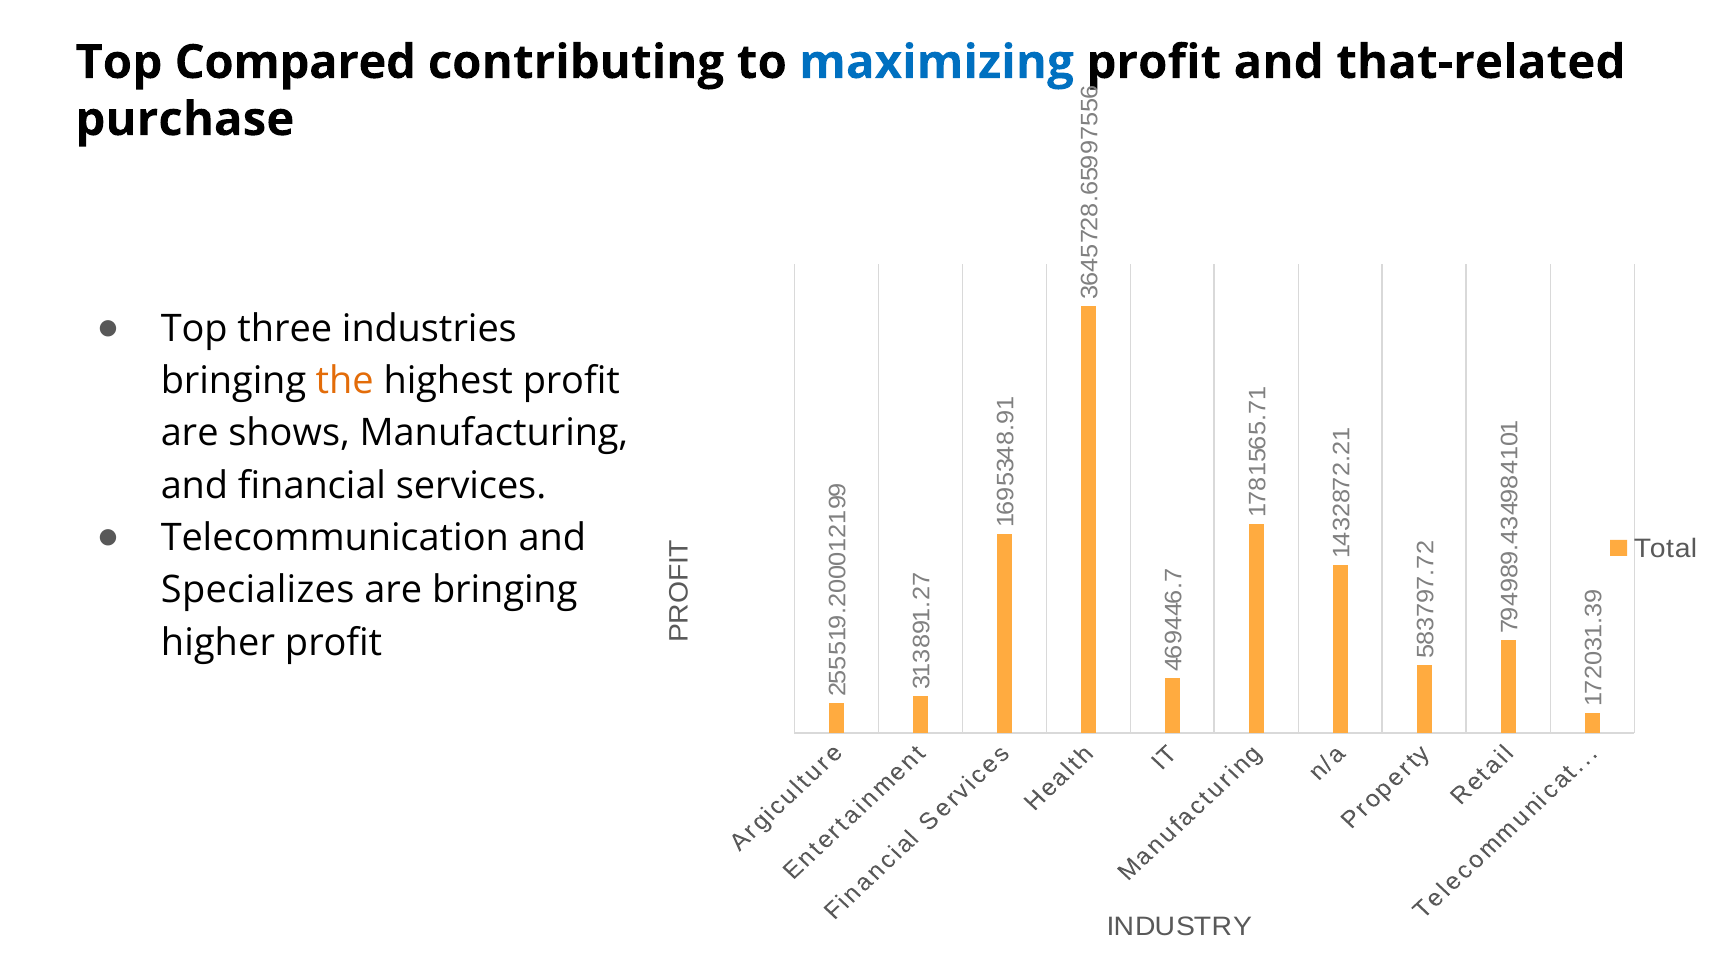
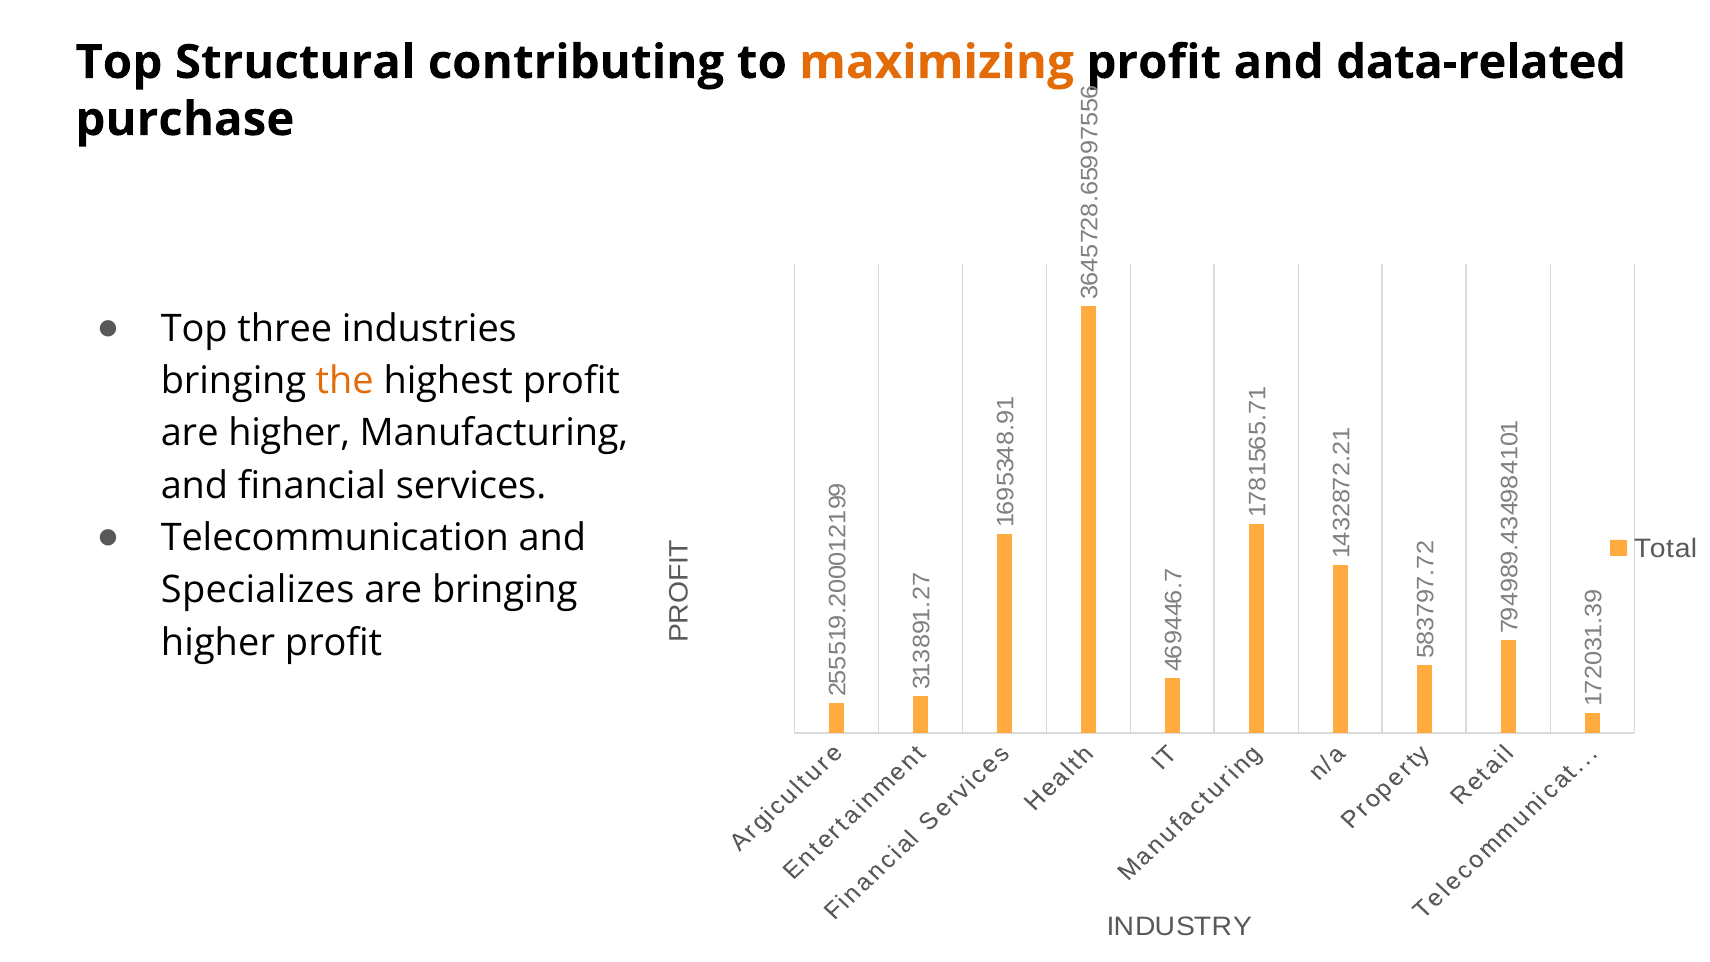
Compared: Compared -> Structural
maximizing colour: blue -> orange
that-related: that-related -> data-related
are shows: shows -> higher
